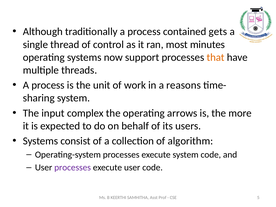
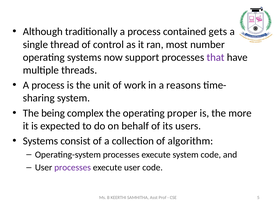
minutes: minutes -> number
that colour: orange -> purple
input: input -> being
arrows: arrows -> proper
